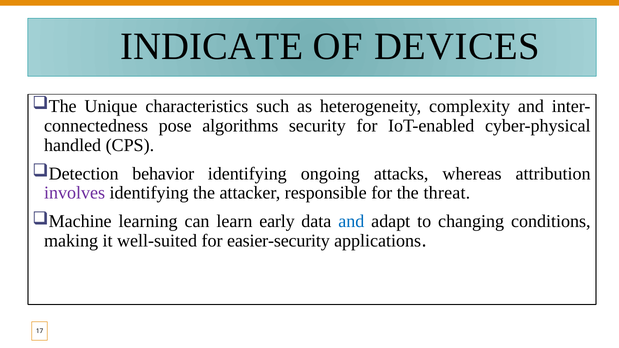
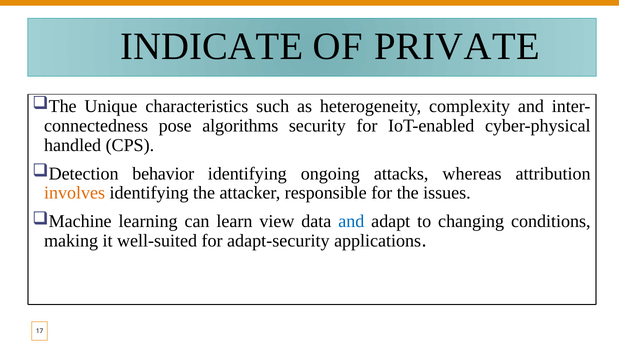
DEVICES: DEVICES -> PRIVATE
involves colour: purple -> orange
threat: threat -> issues
early: early -> view
easier-security: easier-security -> adapt-security
